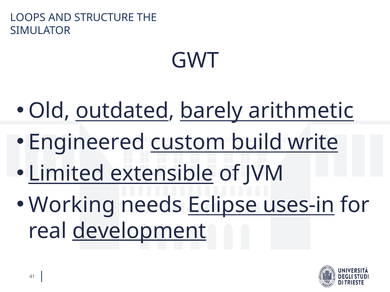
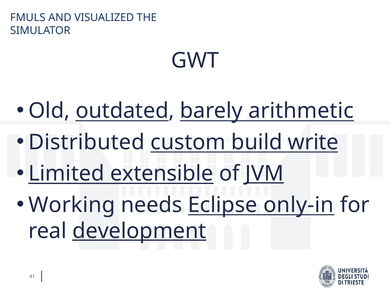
LOOPS: LOOPS -> FMULS
STRUCTURE: STRUCTURE -> VISUALIZED
Engineered: Engineered -> Distributed
JVM underline: none -> present
uses-in: uses-in -> only-in
